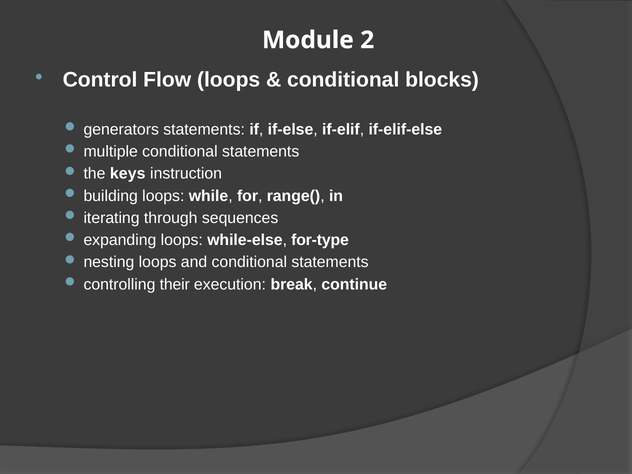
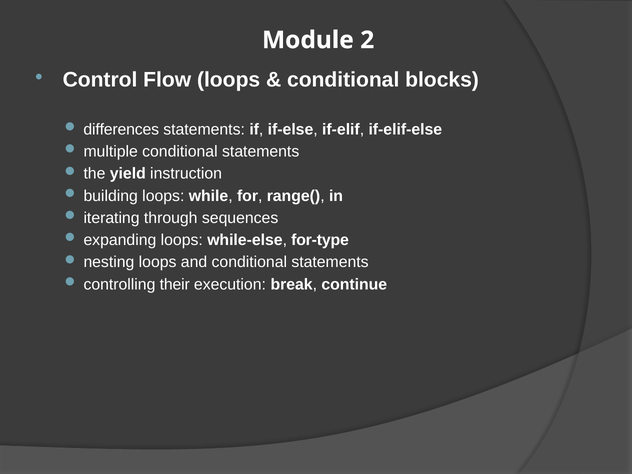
generators: generators -> differences
keys: keys -> yield
